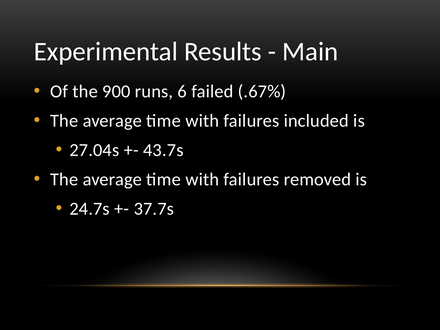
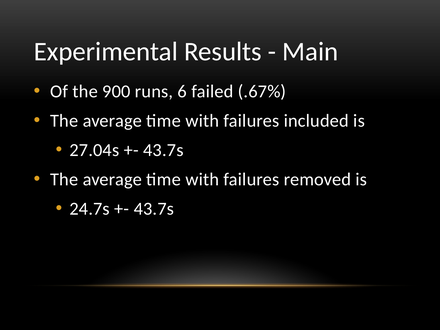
37.7s at (154, 209): 37.7s -> 43.7s
